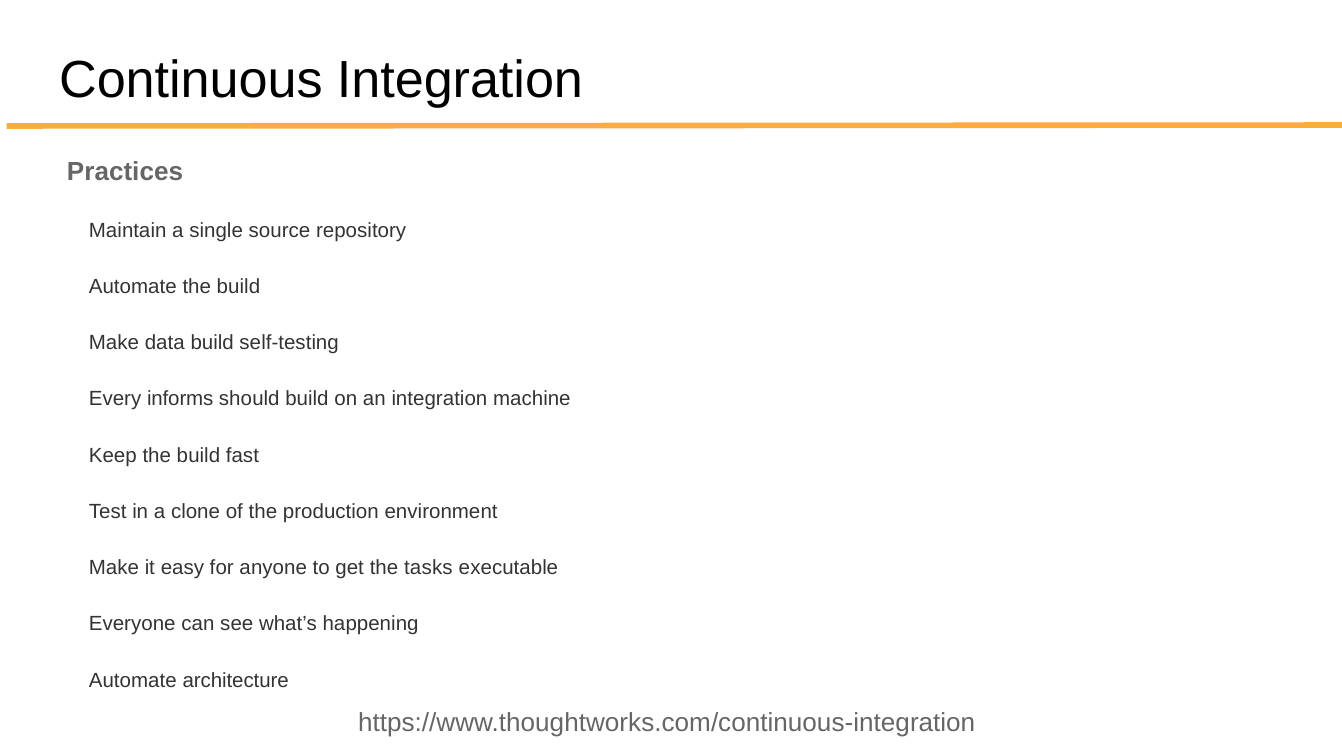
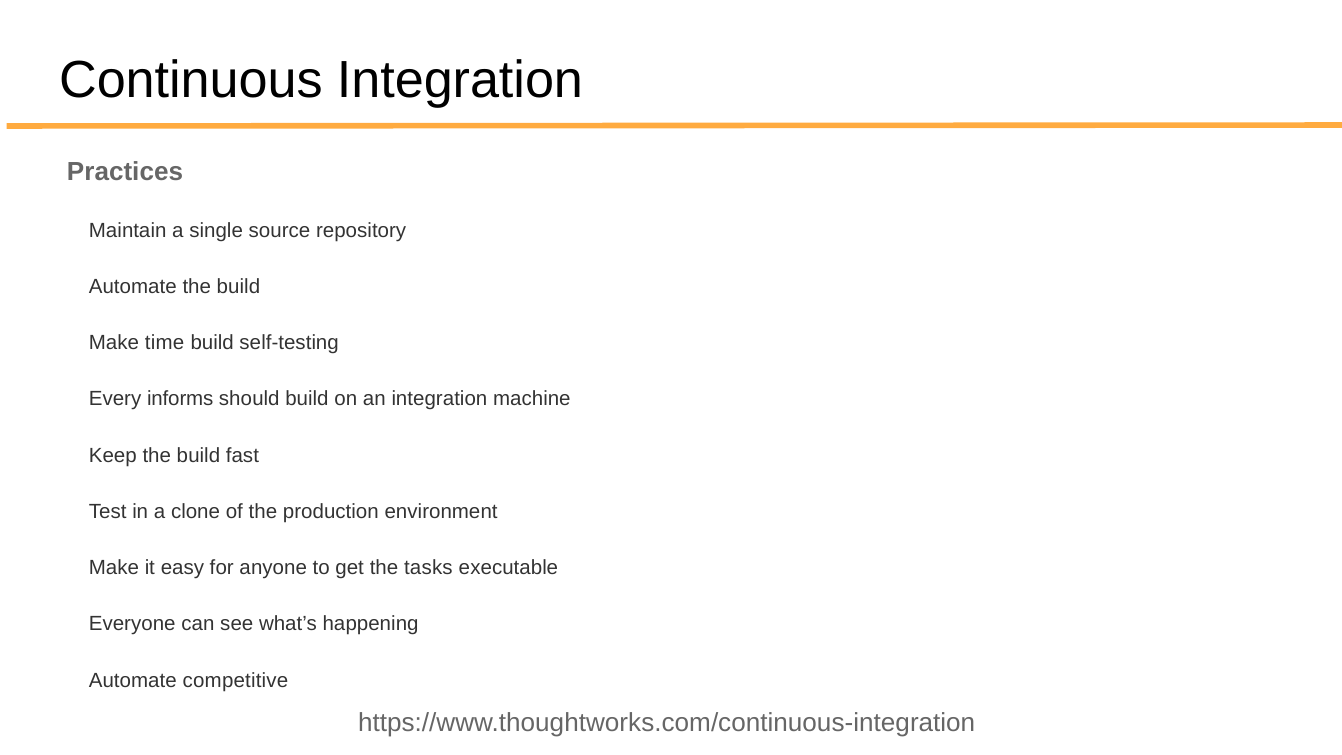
data: data -> time
architecture: architecture -> competitive
